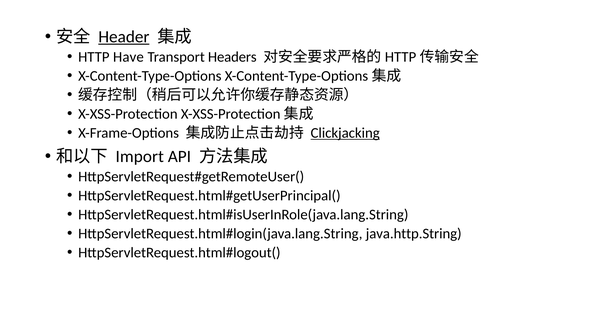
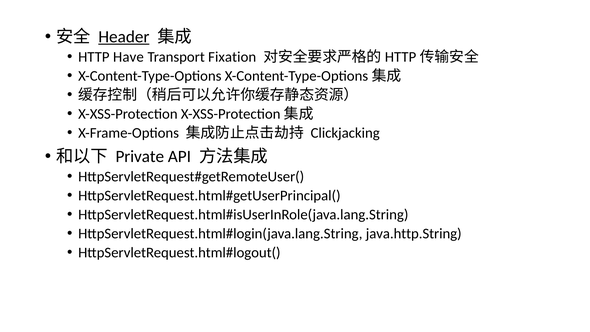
Headers: Headers -> Fixation
Clickjacking underline: present -> none
Import: Import -> Private
